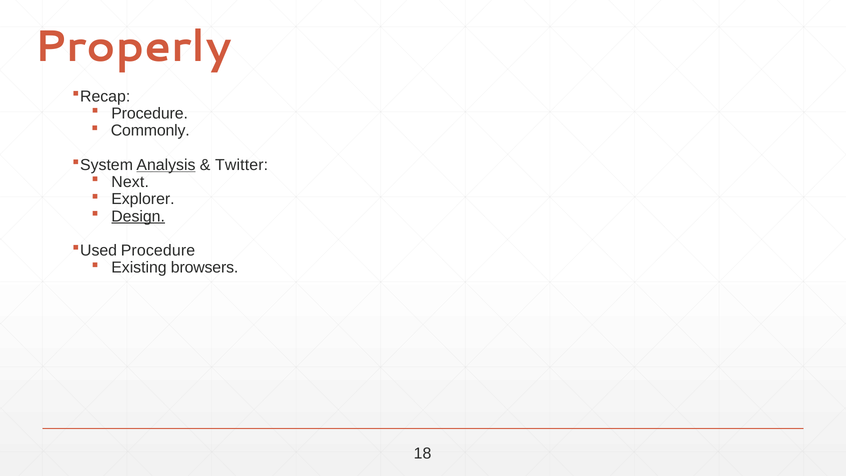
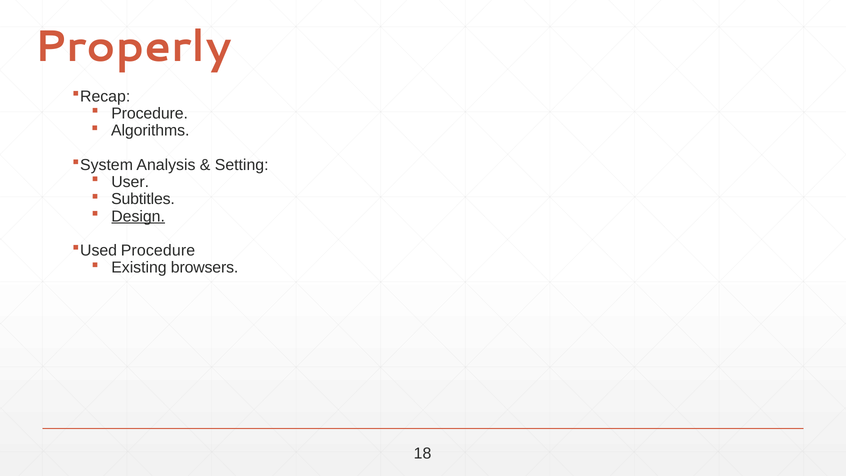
Commonly: Commonly -> Algorithms
Analysis underline: present -> none
Twitter: Twitter -> Setting
Next: Next -> User
Explorer: Explorer -> Subtitles
